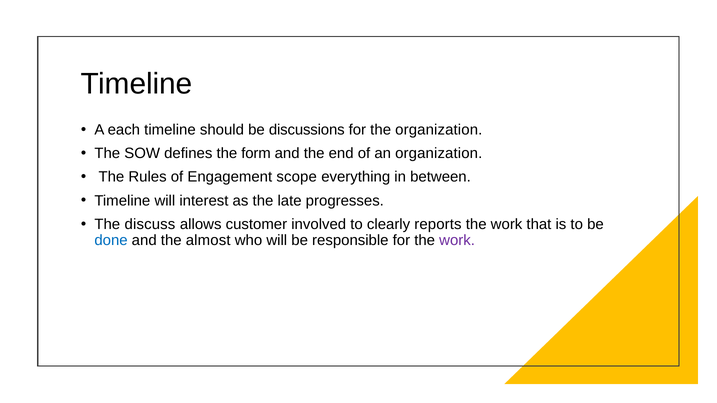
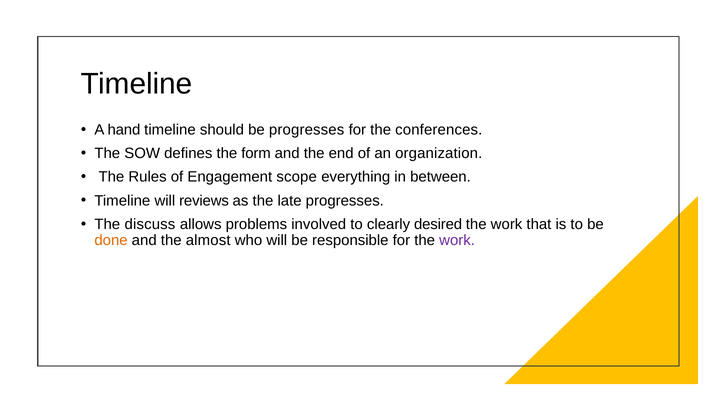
each: each -> hand
be discussions: discussions -> progresses
the organization: organization -> conferences
interest: interest -> reviews
customer: customer -> problems
reports: reports -> desired
done colour: blue -> orange
